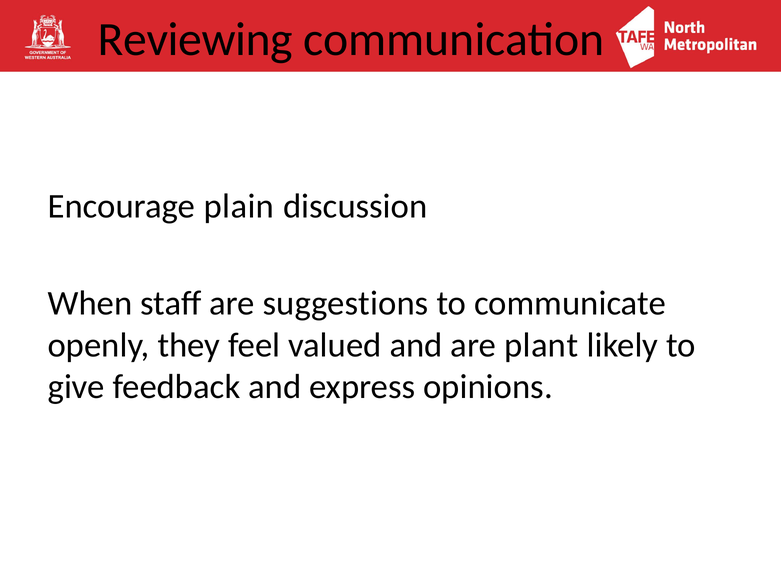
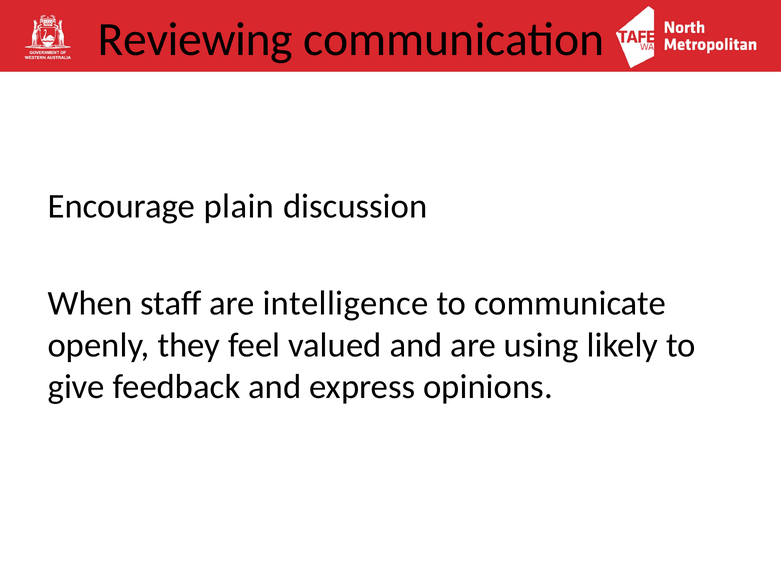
suggestions: suggestions -> intelligence
plant: plant -> using
